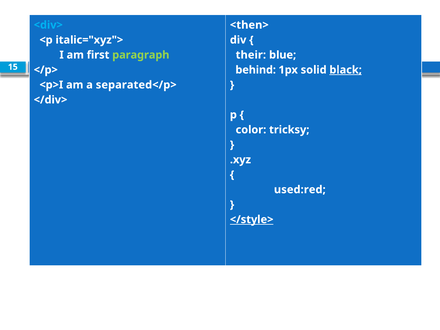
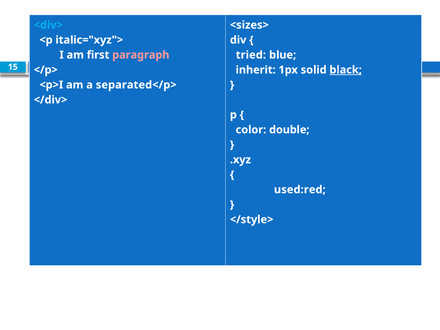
<then>: <then> -> <sizes>
paragraph colour: light green -> pink
their: their -> tried
behind: behind -> inherit
tricksy: tricksy -> double
</style> underline: present -> none
